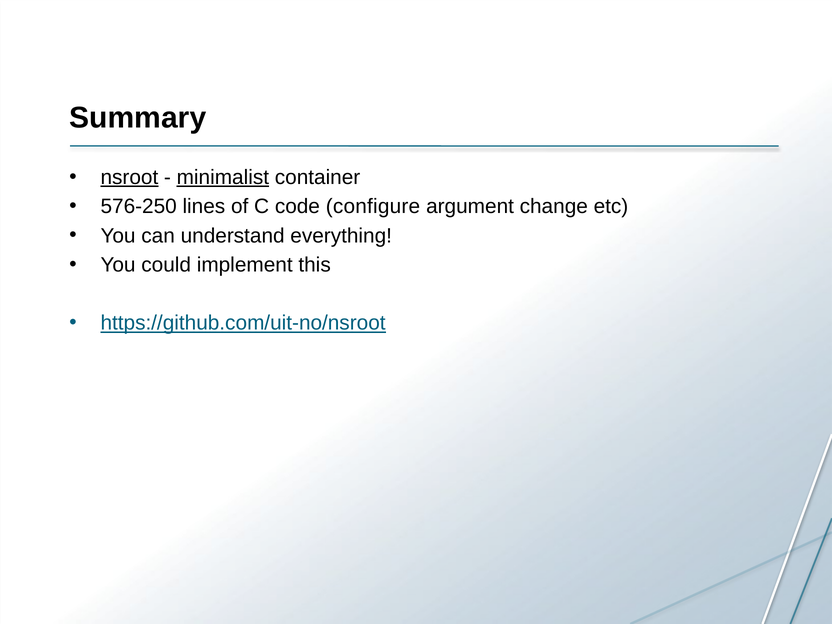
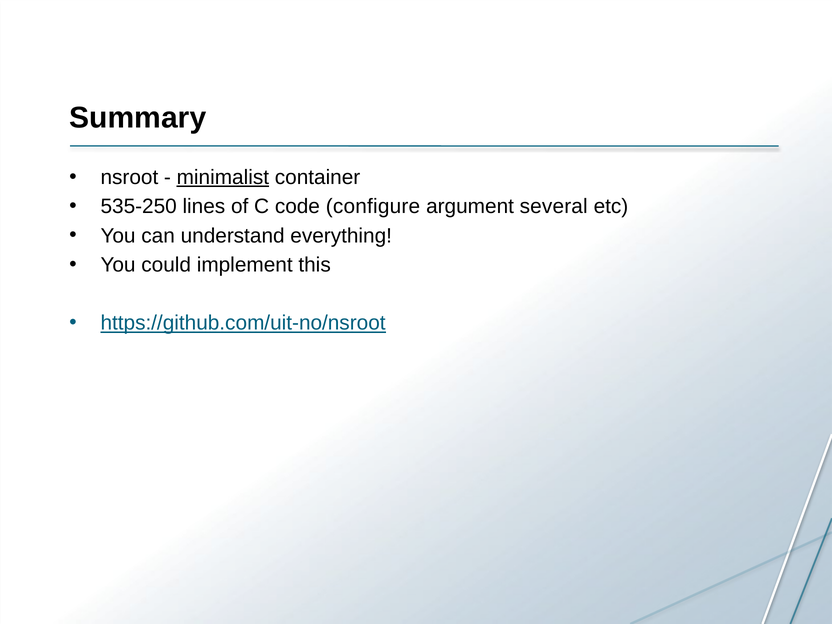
nsroot underline: present -> none
576-250: 576-250 -> 535-250
change: change -> several
